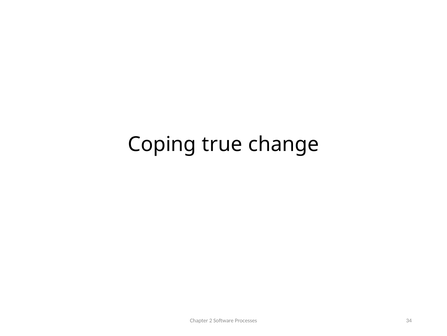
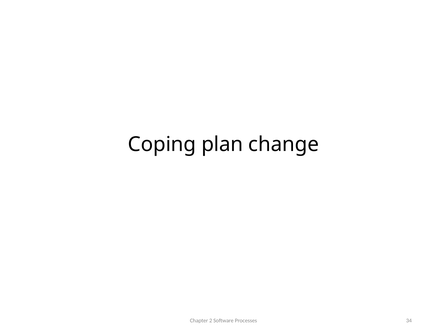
true: true -> plan
